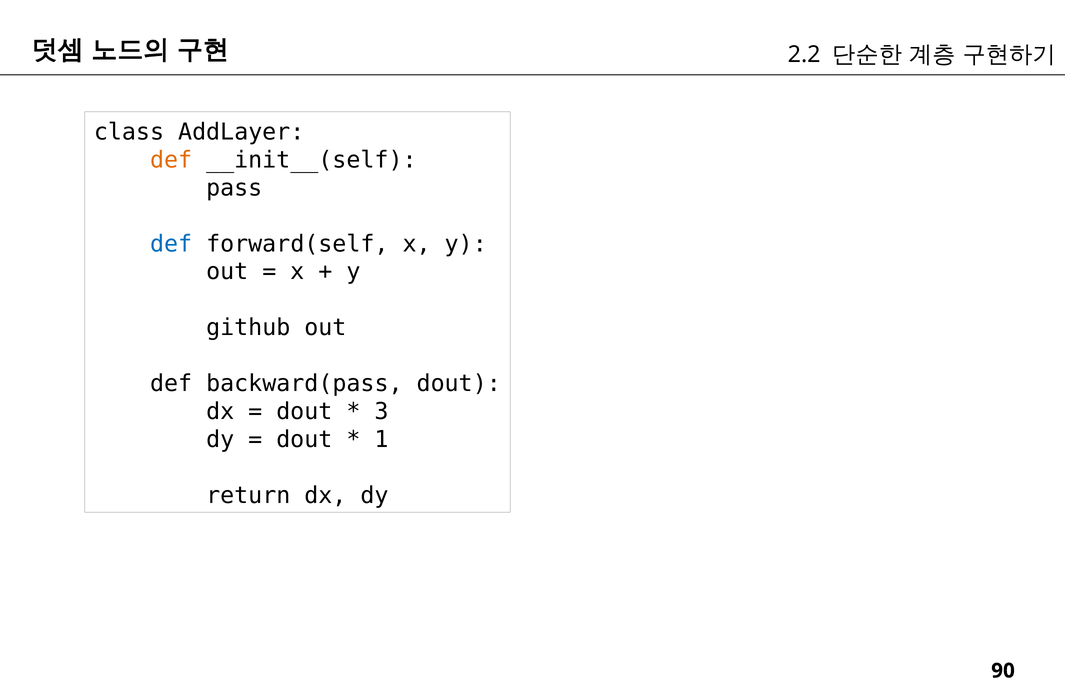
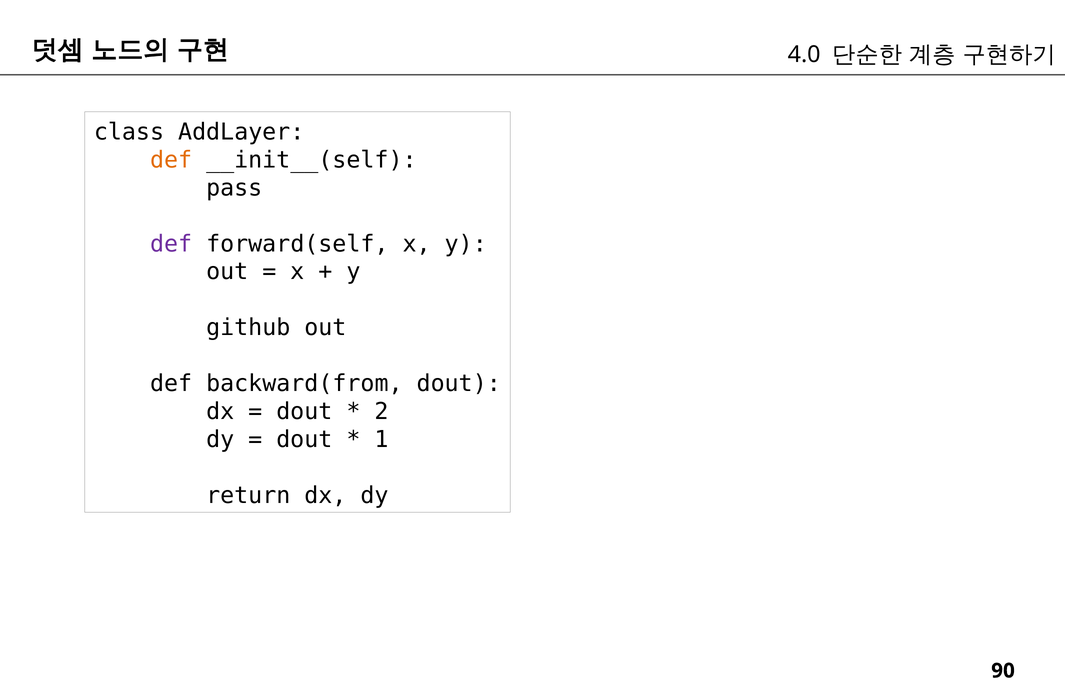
2.2: 2.2 -> 4.0
def at (171, 244) colour: blue -> purple
backward(pass: backward(pass -> backward(from
3: 3 -> 2
